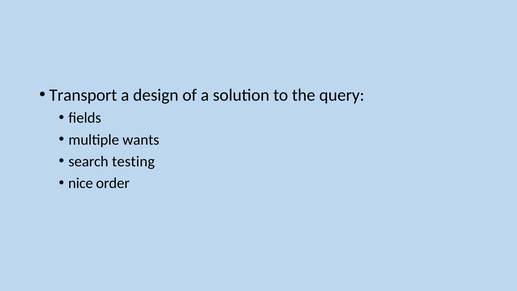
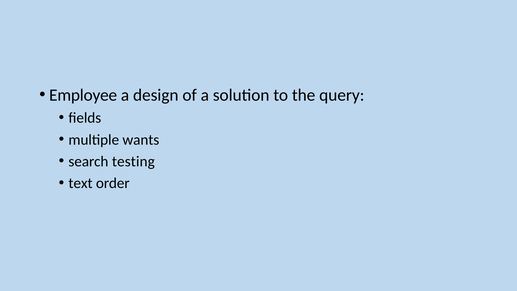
Transport: Transport -> Employee
nice: nice -> text
